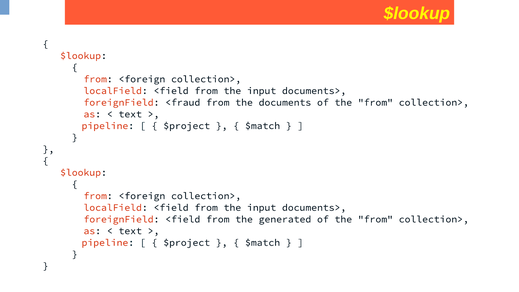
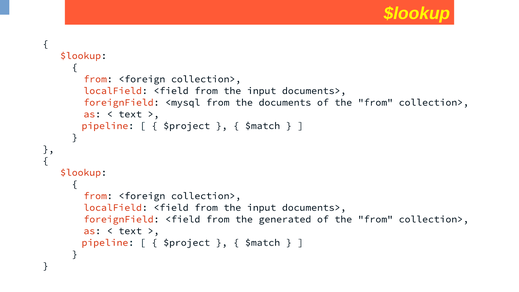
<fraud: <fraud -> <mysql
